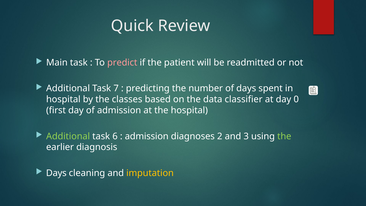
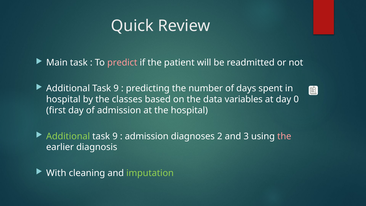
7 at (116, 88): 7 -> 9
classifier: classifier -> variables
6 at (115, 136): 6 -> 9
the at (284, 136) colour: light green -> pink
Days at (56, 173): Days -> With
imputation colour: yellow -> light green
